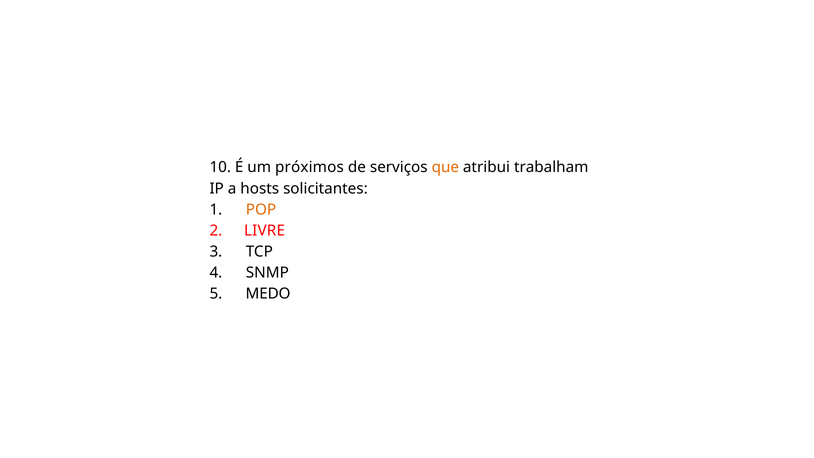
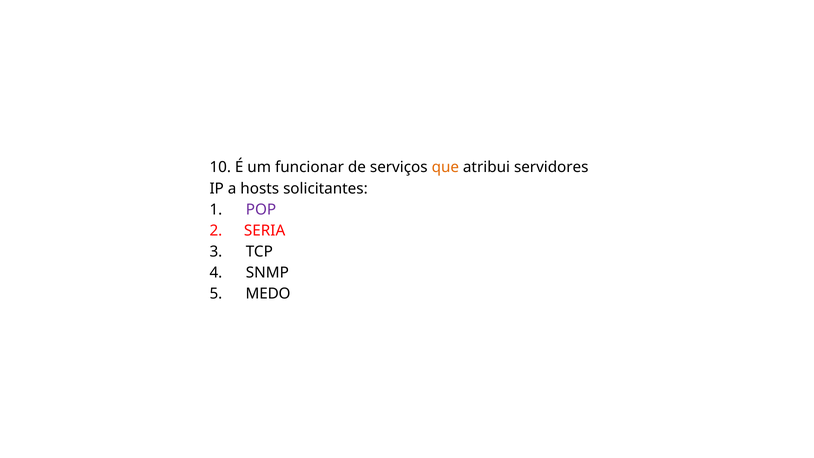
próximos: próximos -> funcionar
trabalham: trabalham -> servidores
POP colour: orange -> purple
LIVRE: LIVRE -> SERIA
